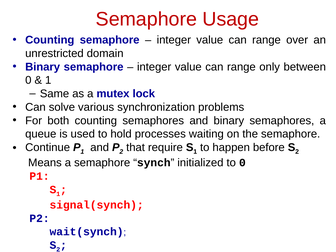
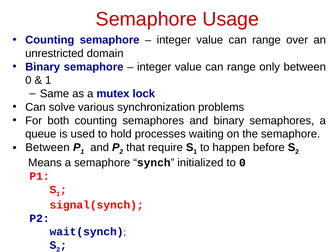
Continue at (48, 147): Continue -> Between
